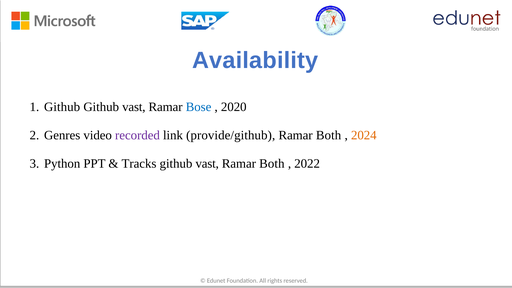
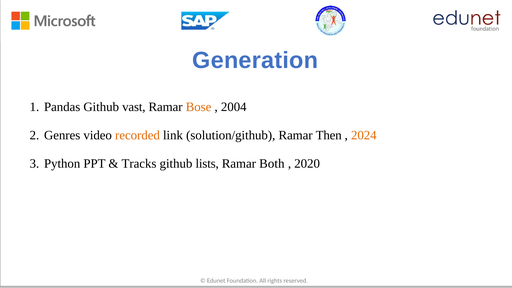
Availability: Availability -> Generation
Github at (62, 107): Github -> Pandas
Bose colour: blue -> orange
2020: 2020 -> 2004
recorded colour: purple -> orange
provide/github: provide/github -> solution/github
Both at (329, 135): Both -> Then
vast at (207, 164): vast -> lists
2022: 2022 -> 2020
